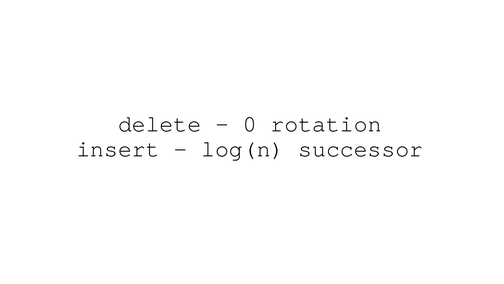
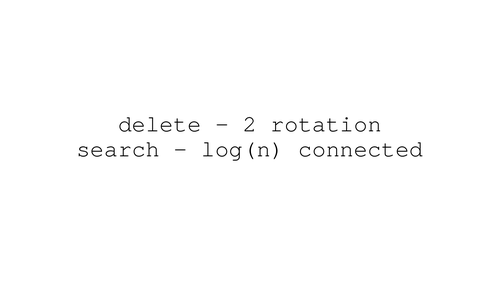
0: 0 -> 2
insert: insert -> search
successor: successor -> connected
